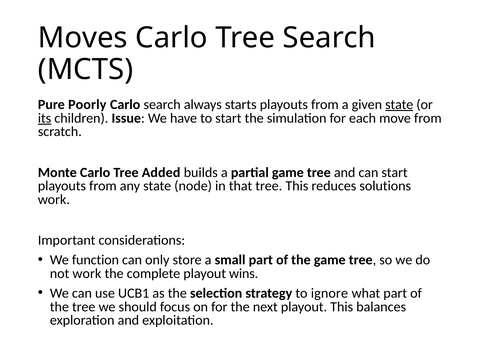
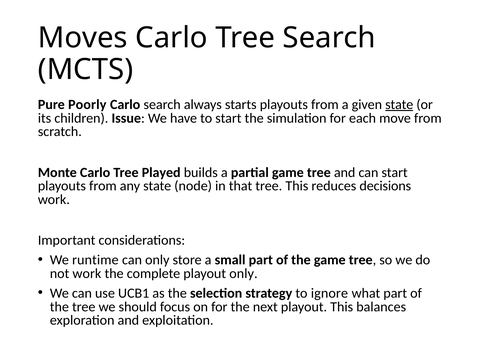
its underline: present -> none
Added: Added -> Played
solutions: solutions -> decisions
function: function -> runtime
playout wins: wins -> only
